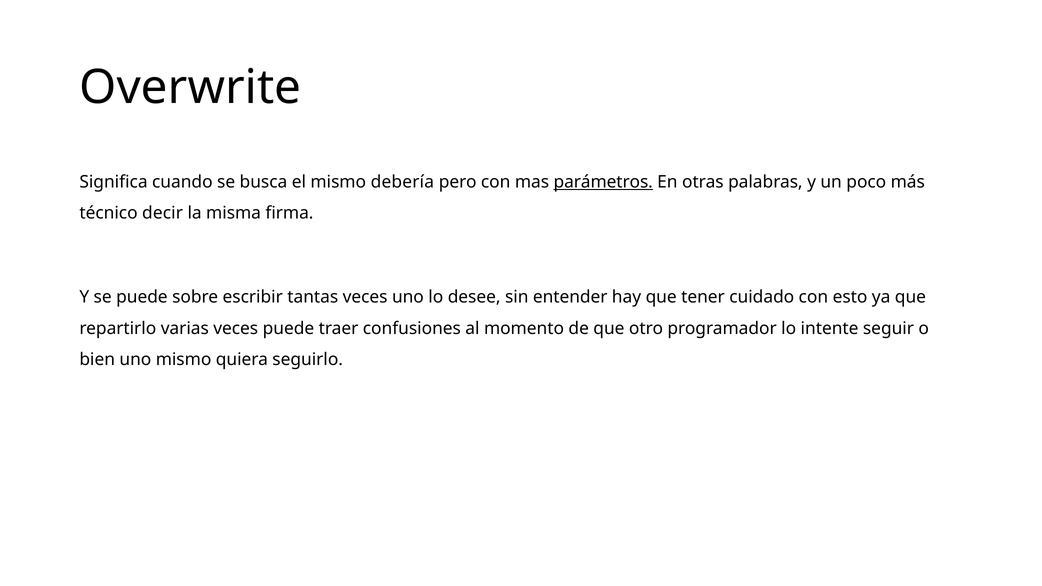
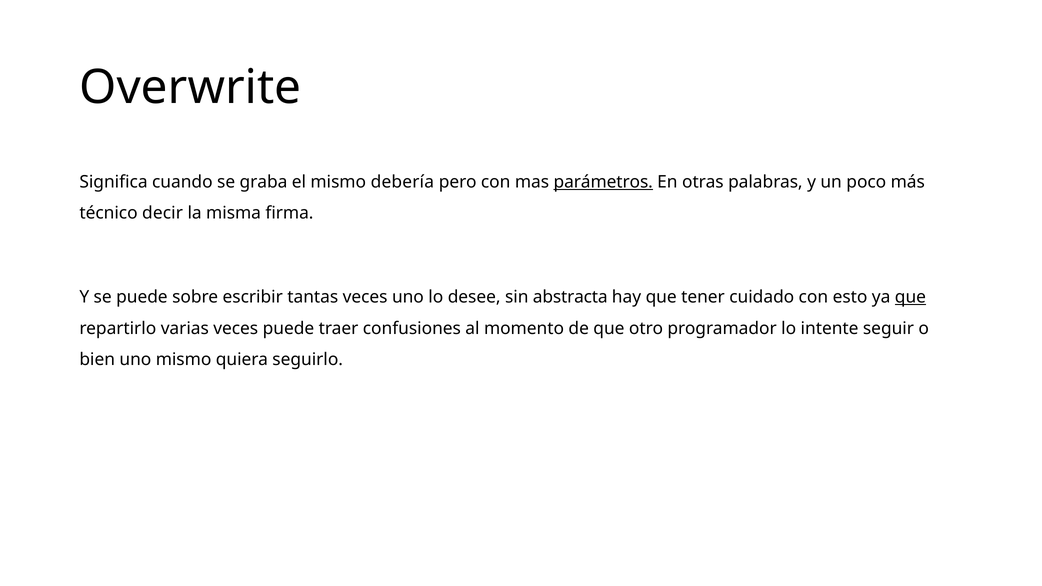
busca: busca -> graba
entender: entender -> abstracta
que at (910, 297) underline: none -> present
